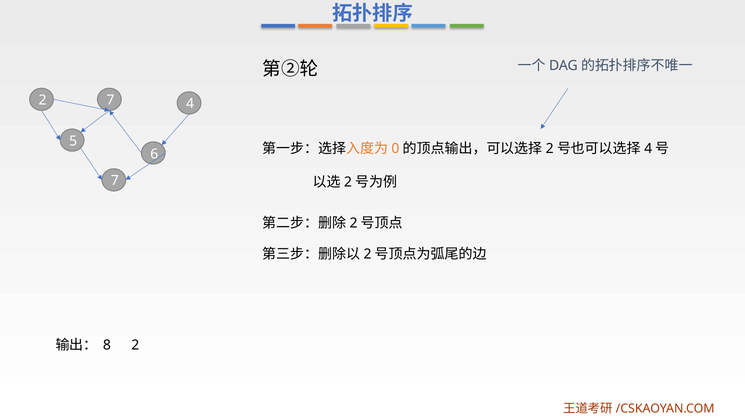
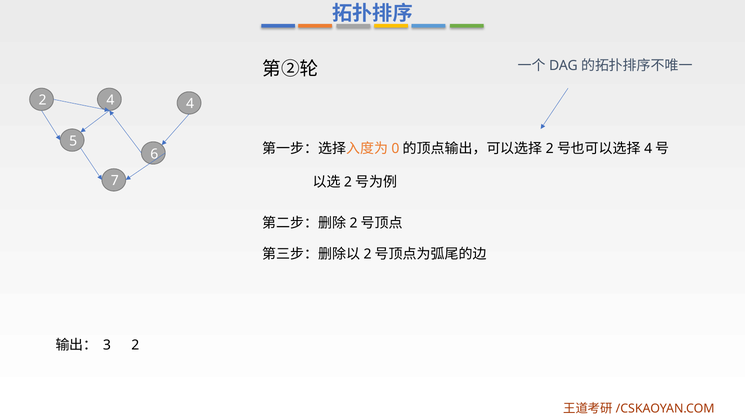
2 7: 7 -> 4
8: 8 -> 3
